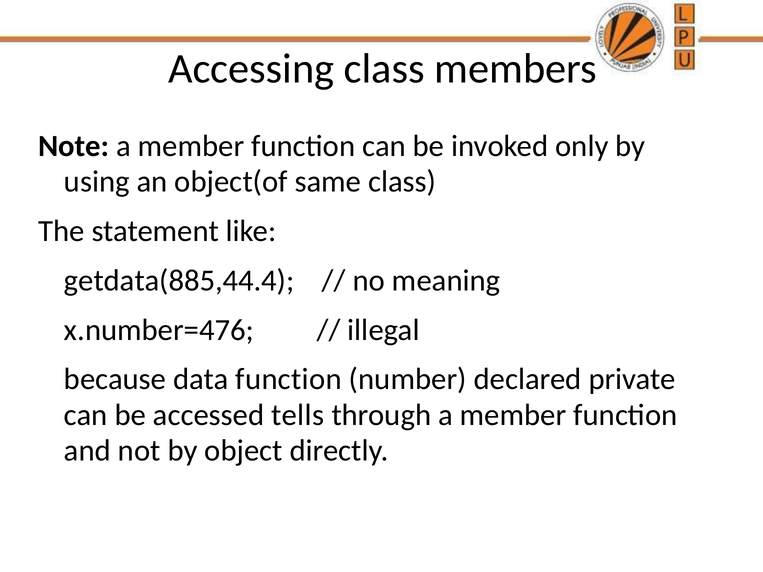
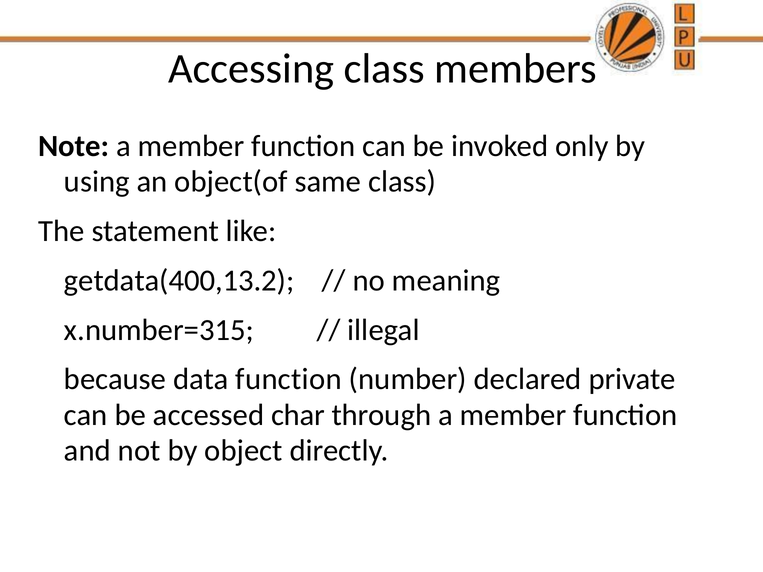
getdata(885,44.4: getdata(885,44.4 -> getdata(400,13.2
x.number=476: x.number=476 -> x.number=315
tells: tells -> char
